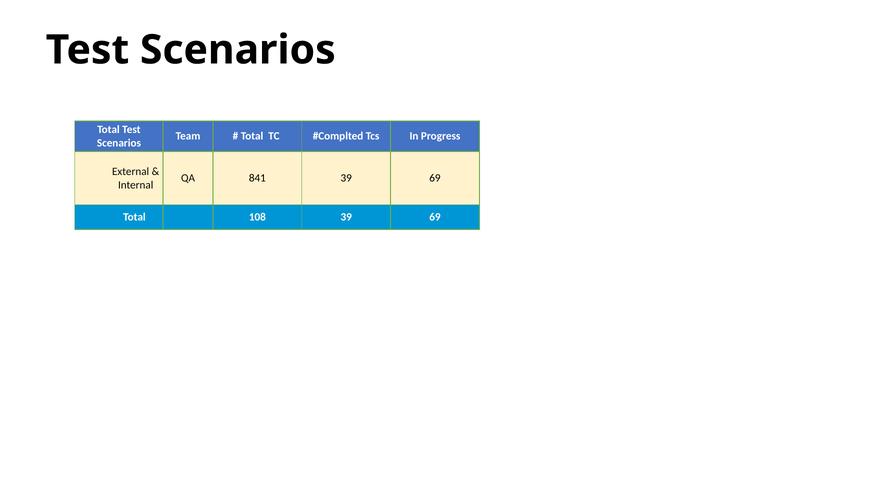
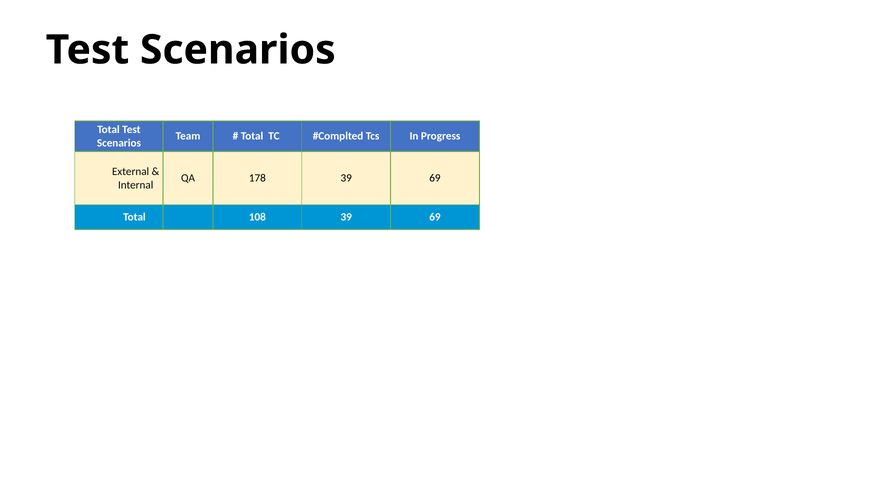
841: 841 -> 178
